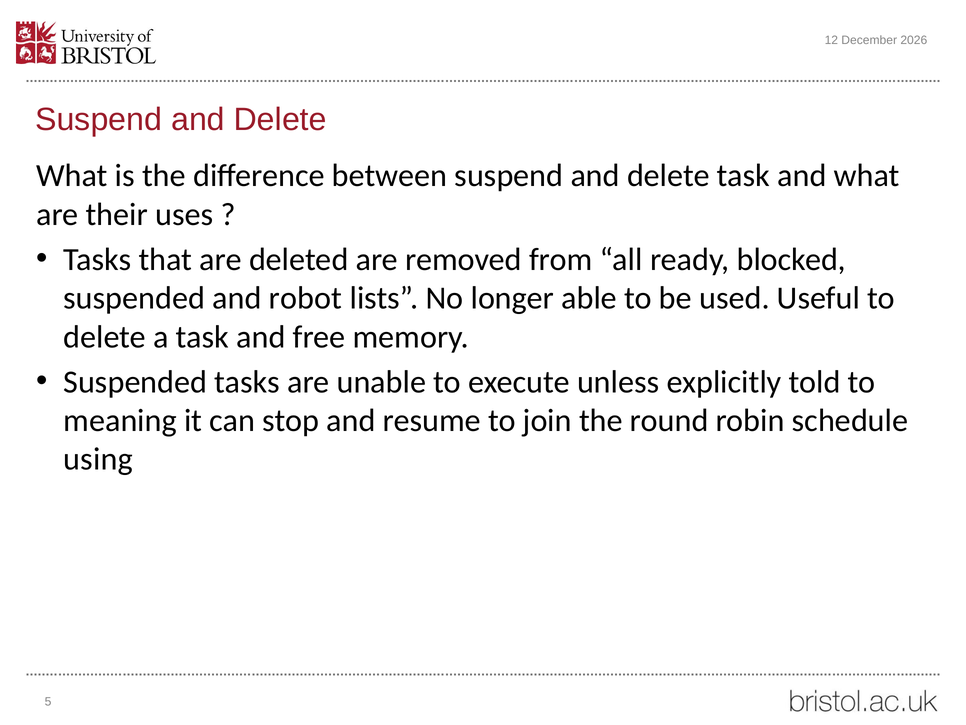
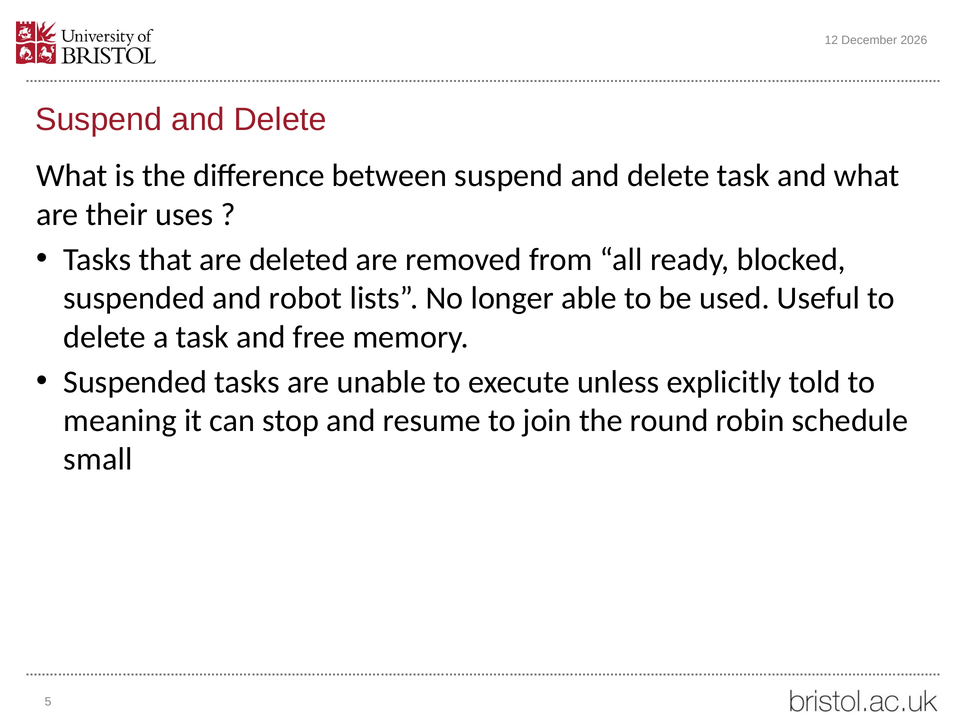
using: using -> small
